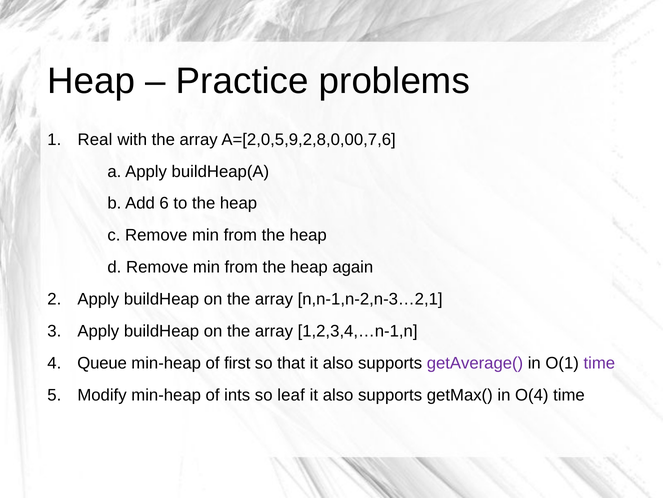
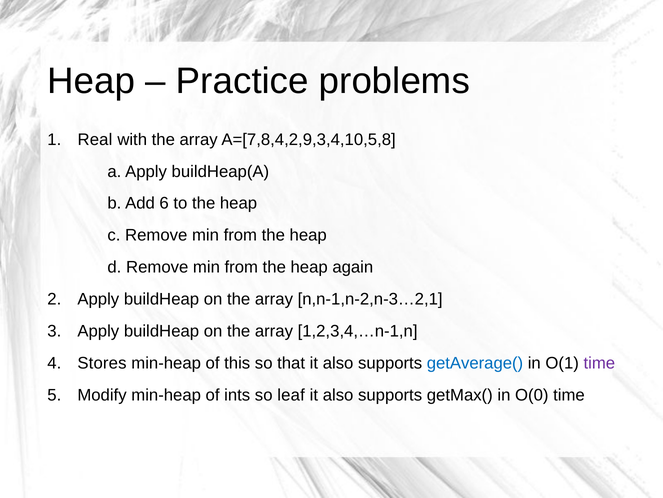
A=[2,0,5,9,2,8,0,00,7,6: A=[2,0,5,9,2,8,0,00,7,6 -> A=[7,8,4,2,9,3,4,10,5,8
Queue: Queue -> Stores
first: first -> this
getAverage( colour: purple -> blue
O(4: O(4 -> O(0
